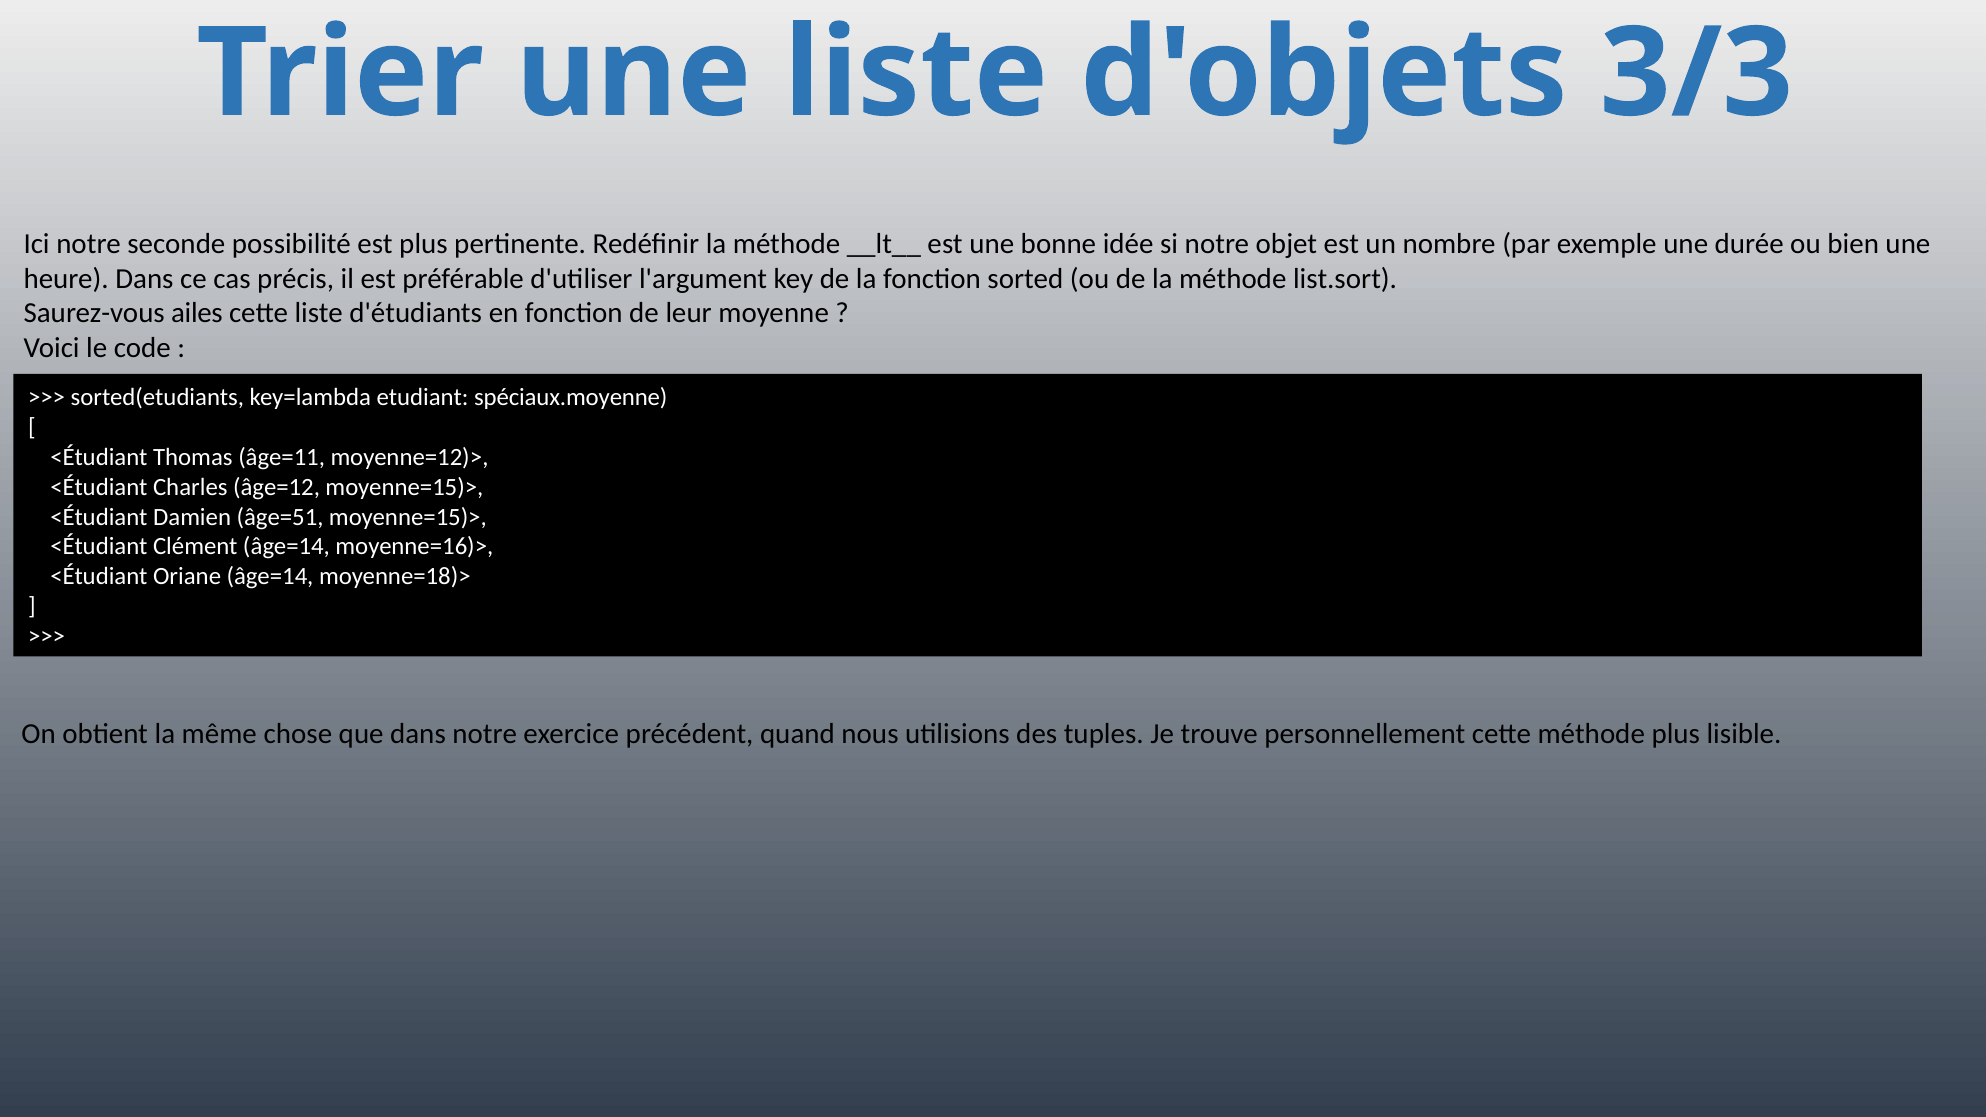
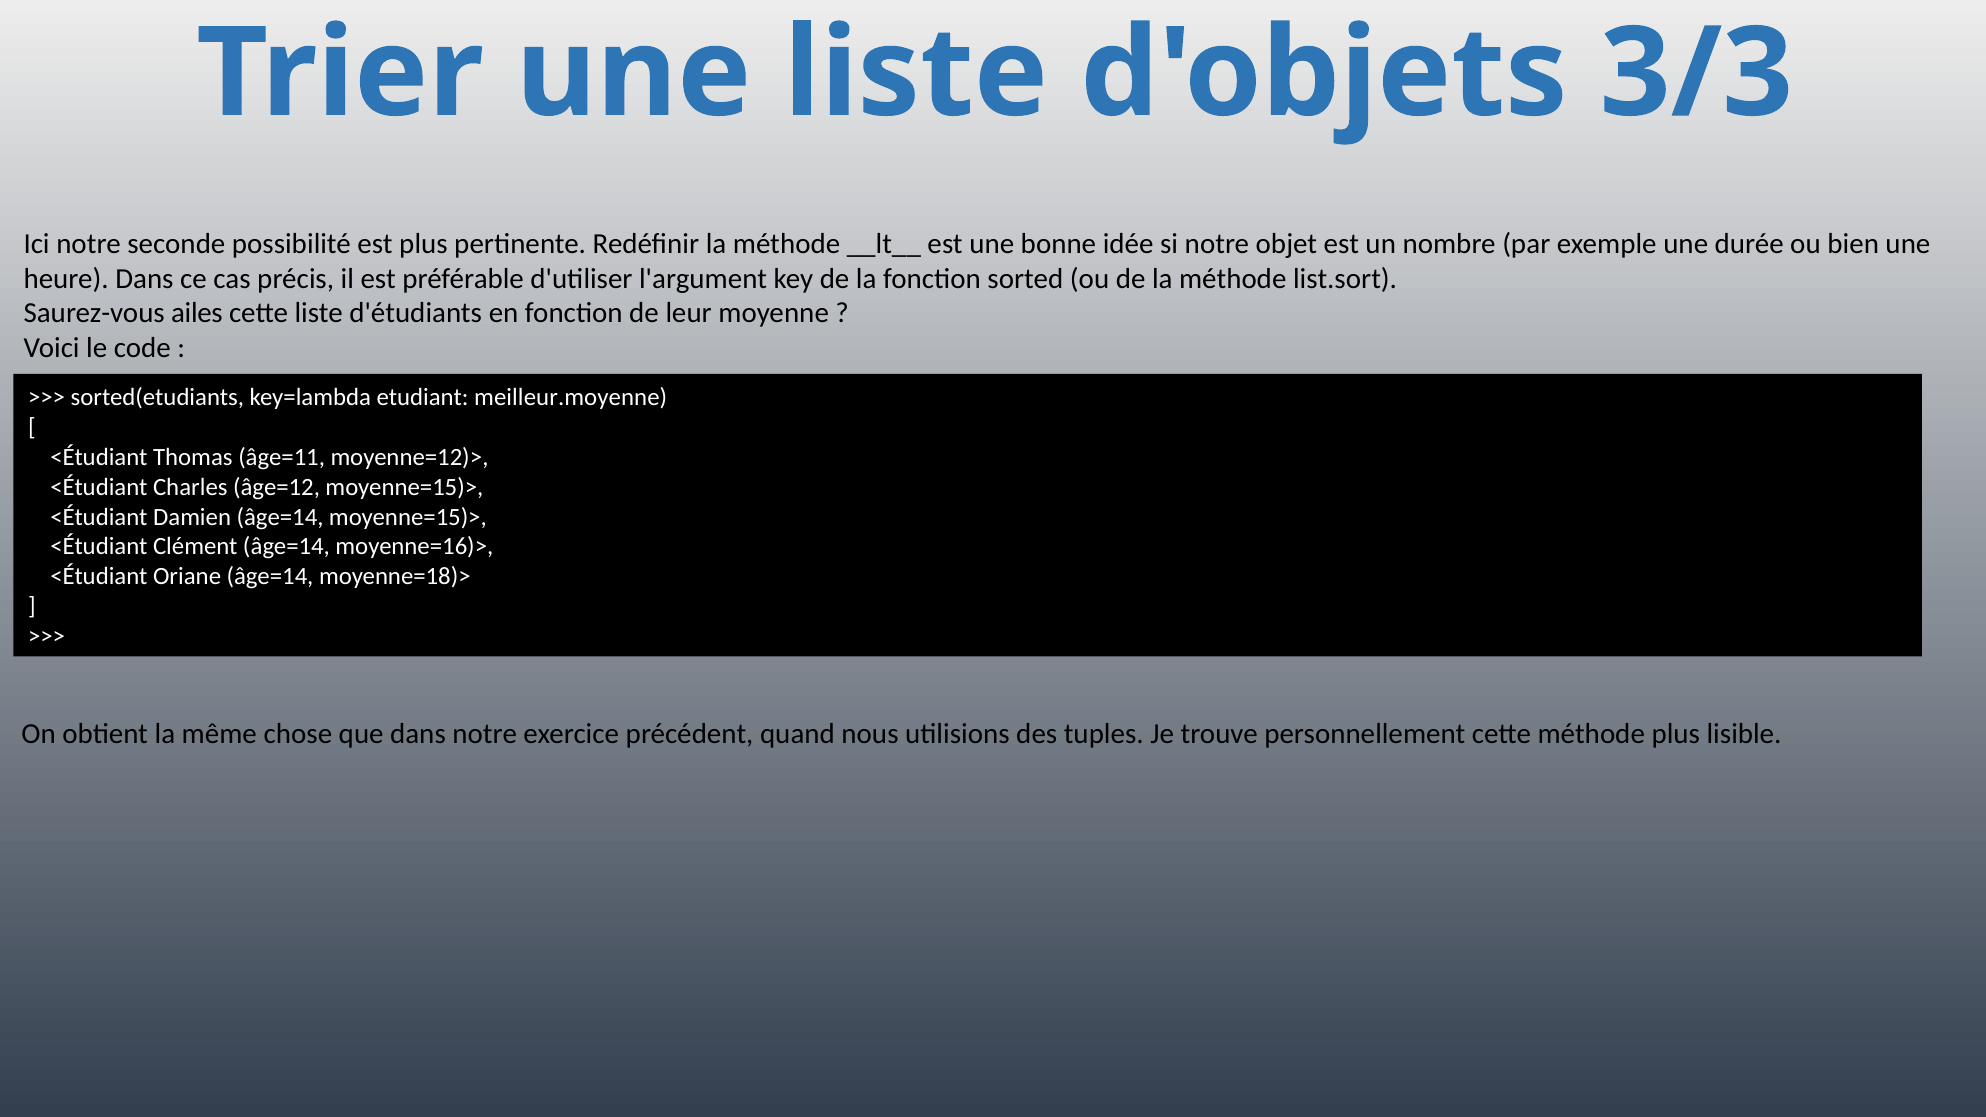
spéciaux.moyenne: spéciaux.moyenne -> meilleur.moyenne
Damien âge=51: âge=51 -> âge=14
